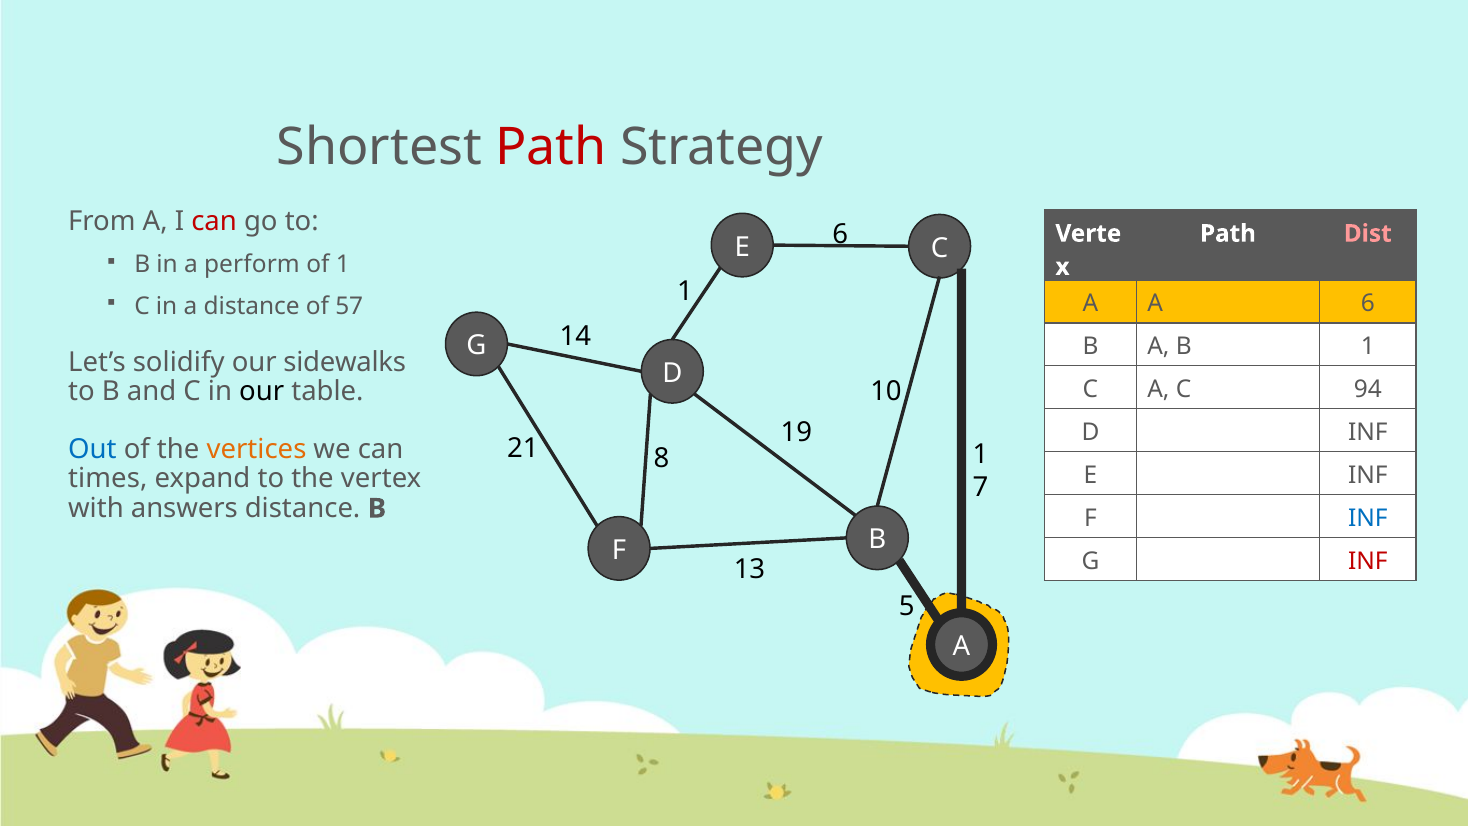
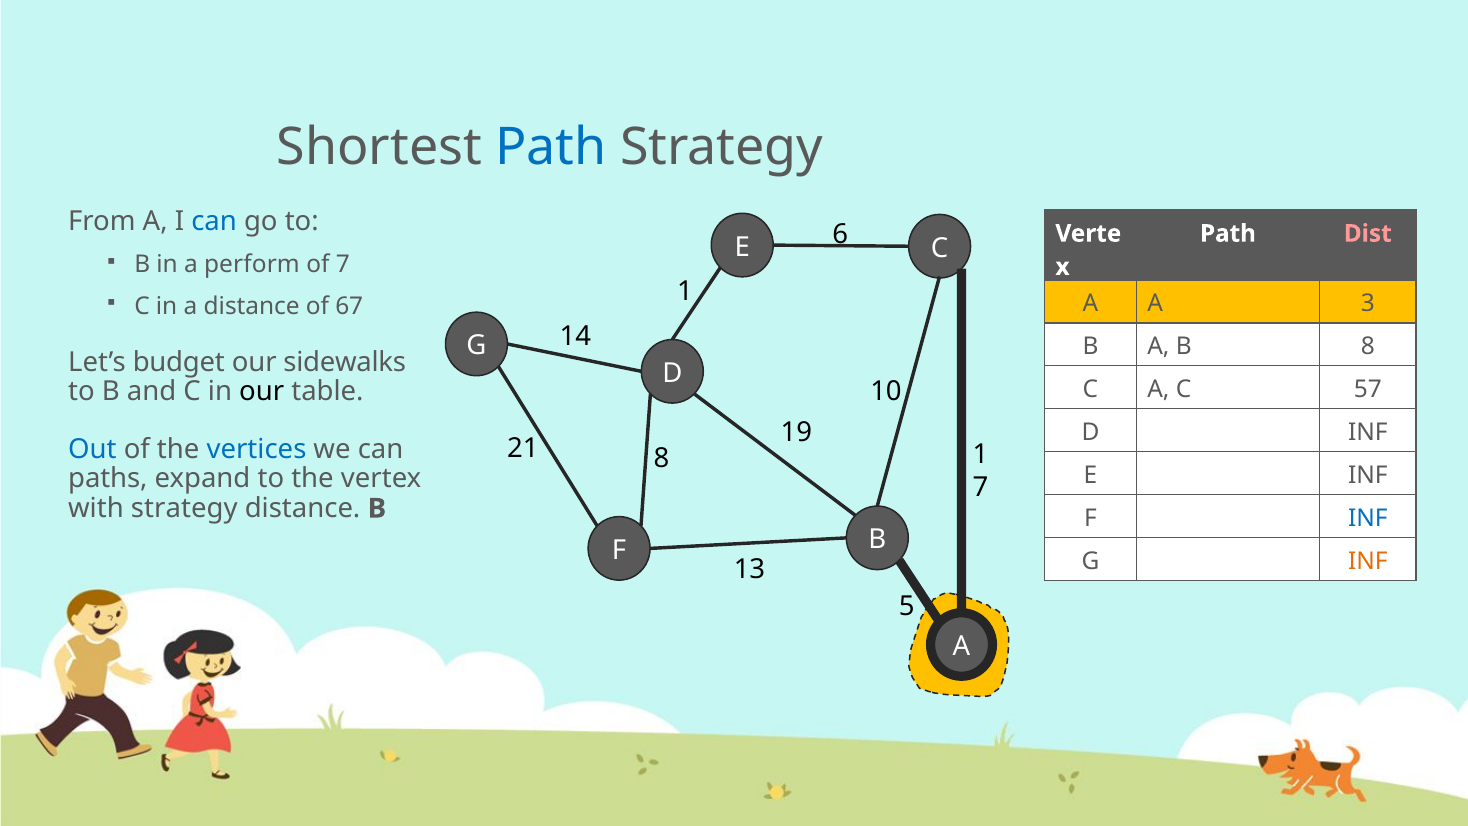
Path at (551, 147) colour: red -> blue
can at (214, 221) colour: red -> blue
of 1: 1 -> 7
57: 57 -> 67
A 6: 6 -> 3
B 1: 1 -> 8
solidify: solidify -> budget
94: 94 -> 57
vertices colour: orange -> blue
times: times -> paths
with answers: answers -> strategy
INF at (1368, 561) colour: red -> orange
